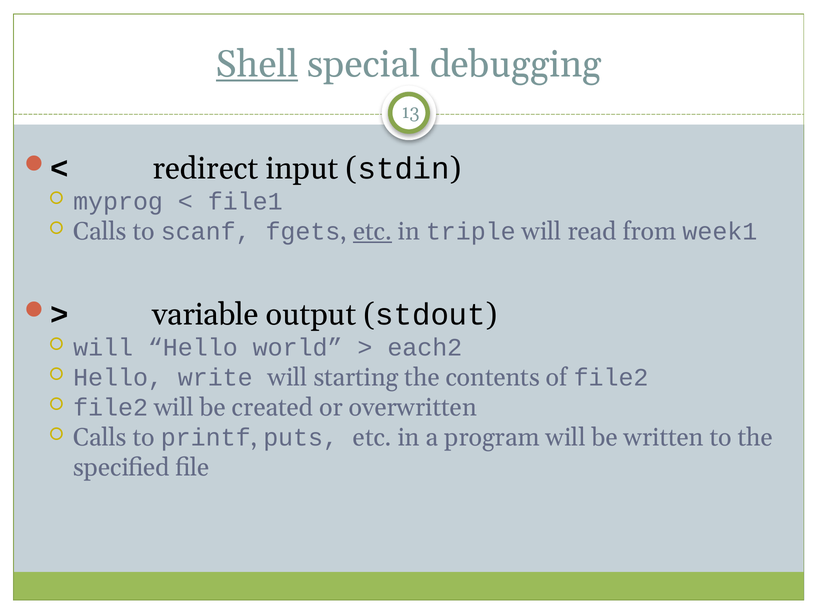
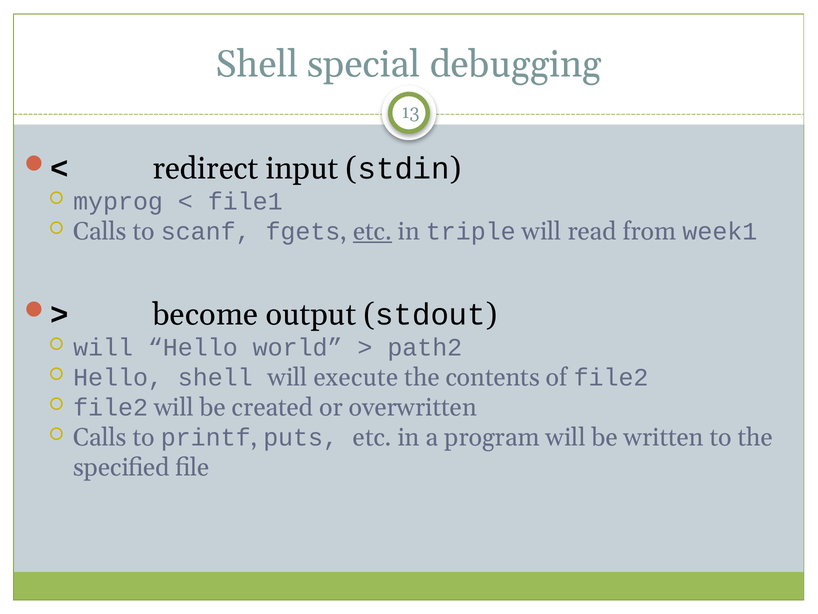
Shell at (257, 64) underline: present -> none
variable: variable -> become
each2: each2 -> path2
Hello write: write -> shell
starting: starting -> execute
